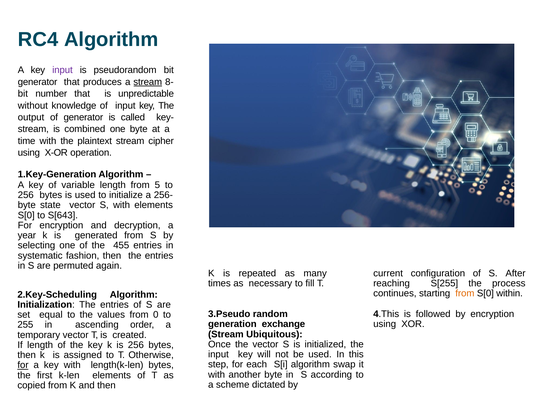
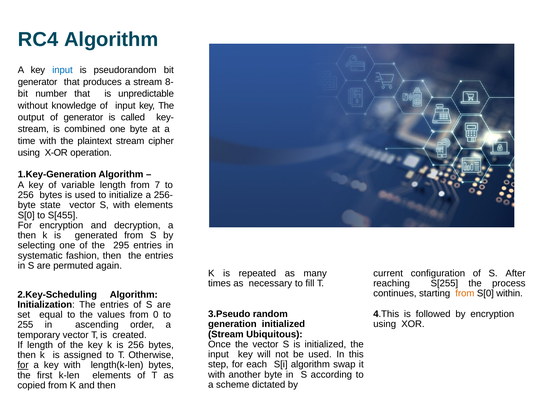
input at (62, 70) colour: purple -> blue
stream at (148, 82) underline: present -> none
5: 5 -> 7
S[643: S[643 -> S[455
year at (27, 235): year -> then
455: 455 -> 295
generation exchange: exchange -> initialized
